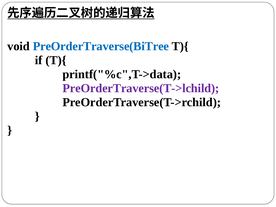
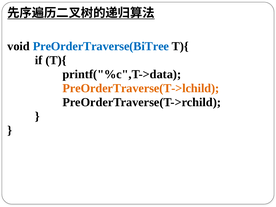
PreOrderTraverse(T->lchild colour: purple -> orange
